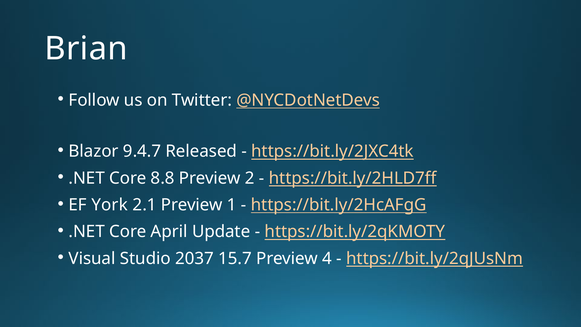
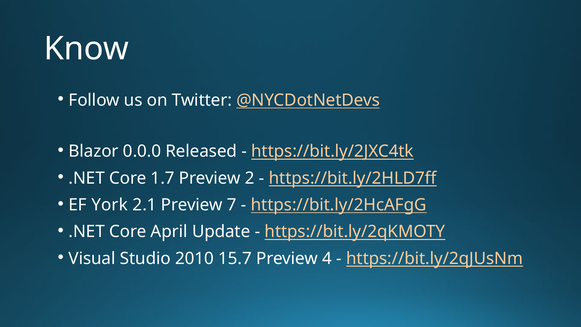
Brian: Brian -> Know
9.4.7: 9.4.7 -> 0.0.0
8.8: 8.8 -> 1.7
1: 1 -> 7
2037: 2037 -> 2010
